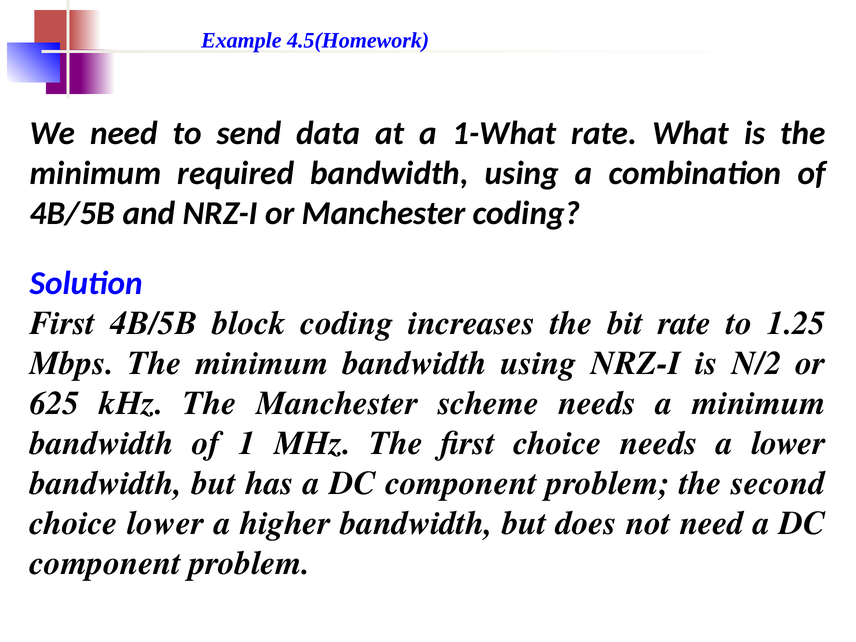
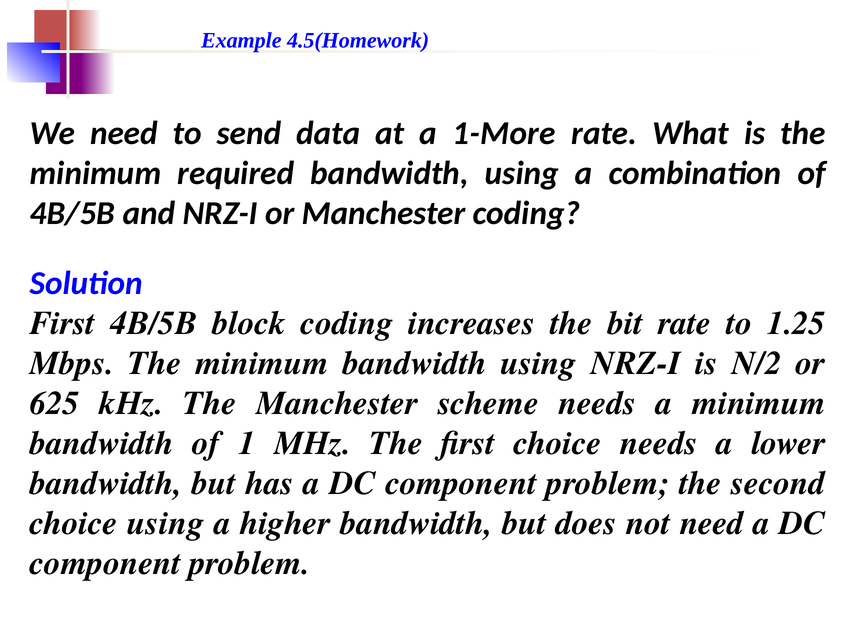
1-What: 1-What -> 1-More
choice lower: lower -> using
